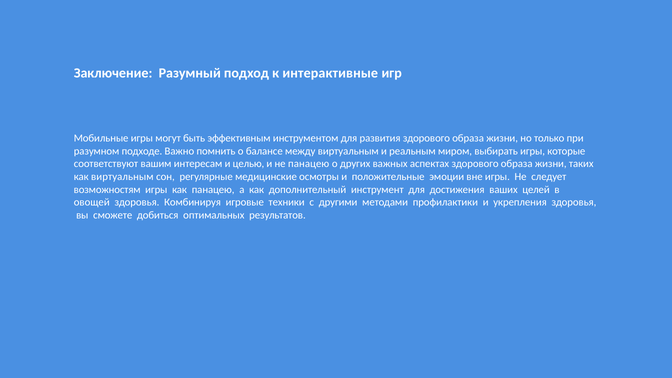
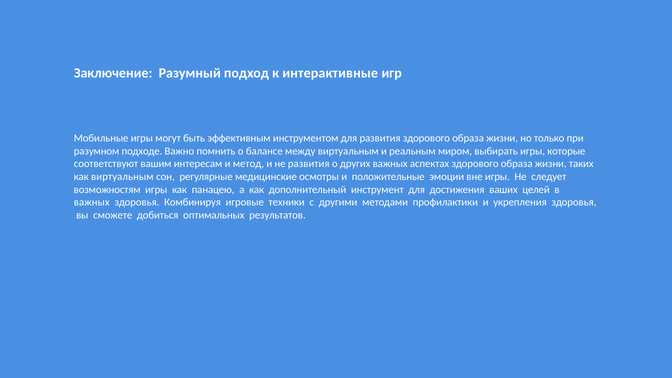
целью: целью -> метод
не панацею: панацею -> развития
овощей at (92, 202): овощей -> важных
